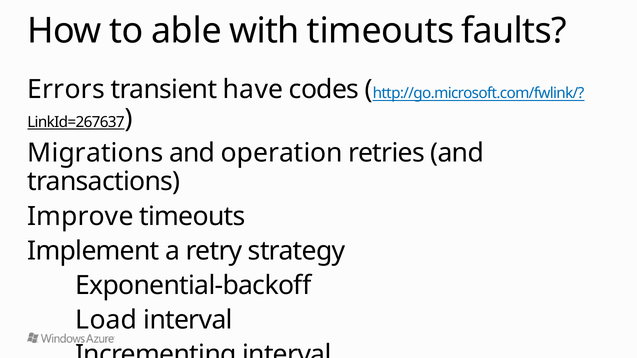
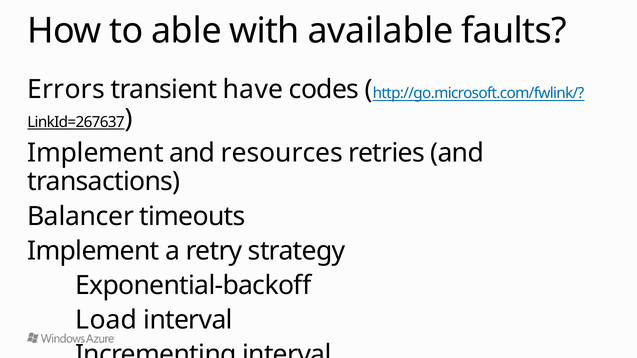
with timeouts: timeouts -> available
Migrations at (95, 153): Migrations -> Implement
operation: operation -> resources
Improve: Improve -> Balancer
